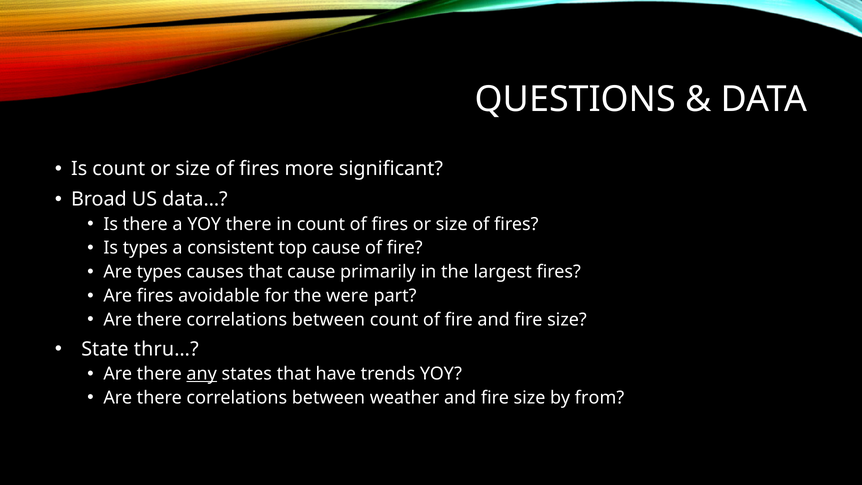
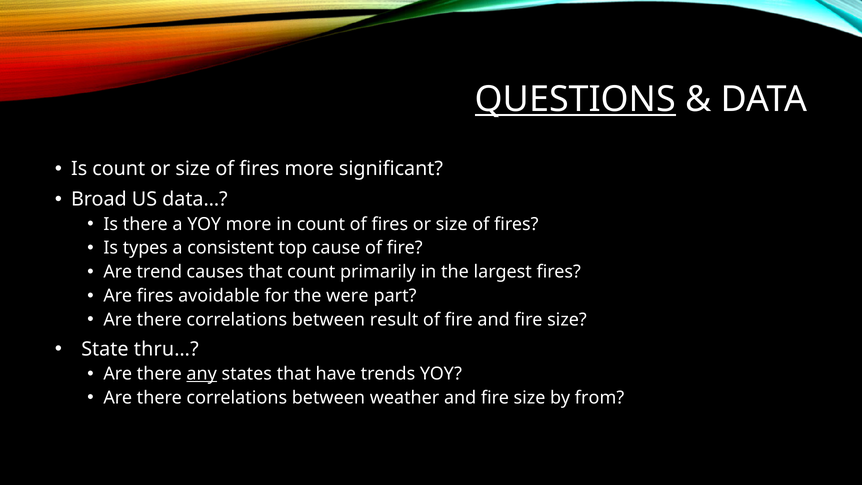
QUESTIONS underline: none -> present
YOY there: there -> more
Are types: types -> trend
that cause: cause -> count
between count: count -> result
